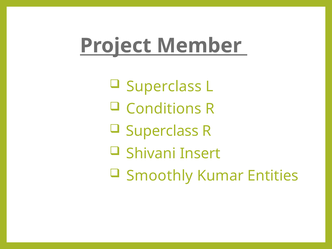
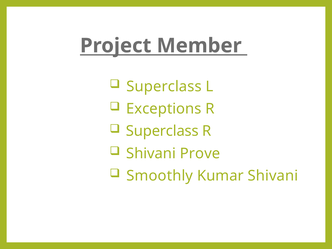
Conditions: Conditions -> Exceptions
Insert: Insert -> Prove
Kumar Entities: Entities -> Shivani
